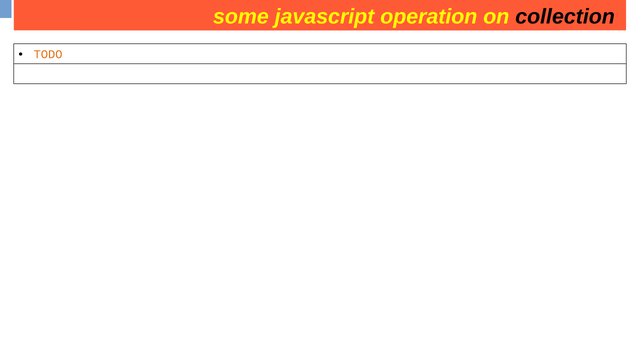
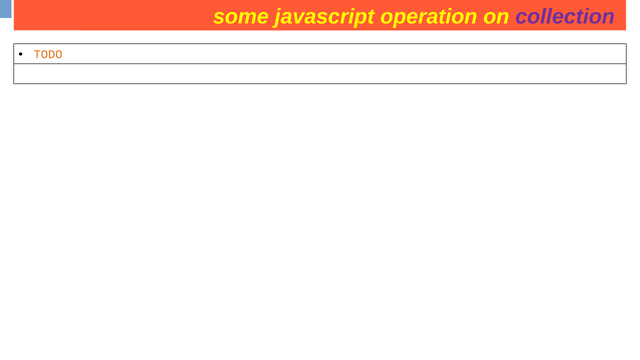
collection at (565, 17) colour: black -> purple
